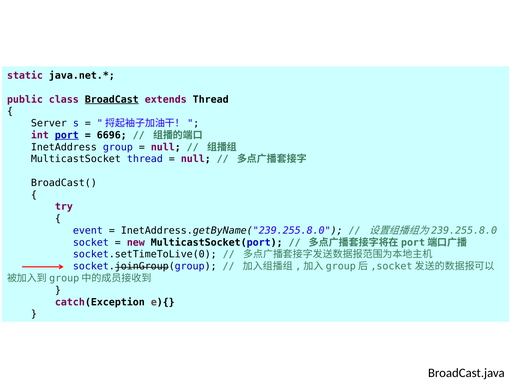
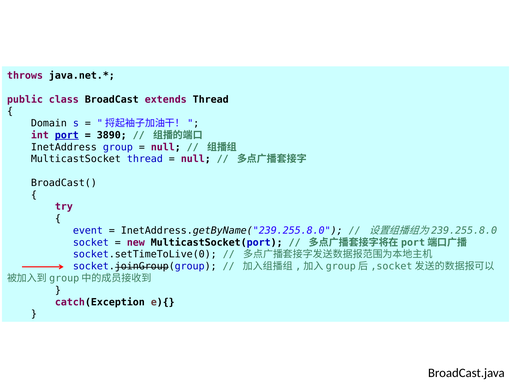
static: static -> throws
BroadCast underline: present -> none
Server: Server -> Domain
6696: 6696 -> 3890
